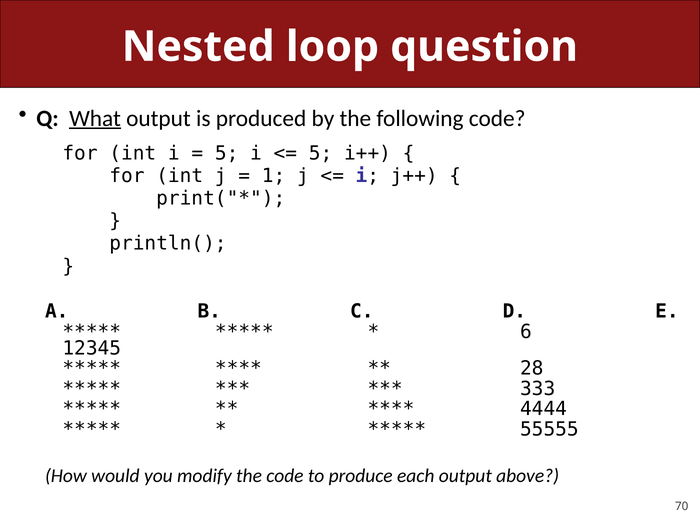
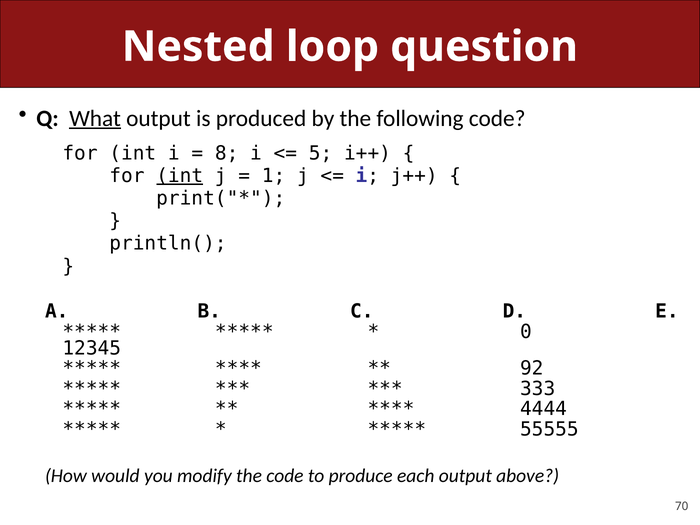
5 at (227, 153): 5 -> 8
int at (180, 176) underline: none -> present
6: 6 -> 0
28: 28 -> 92
